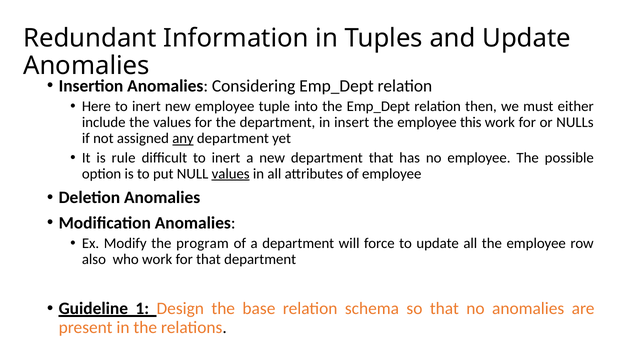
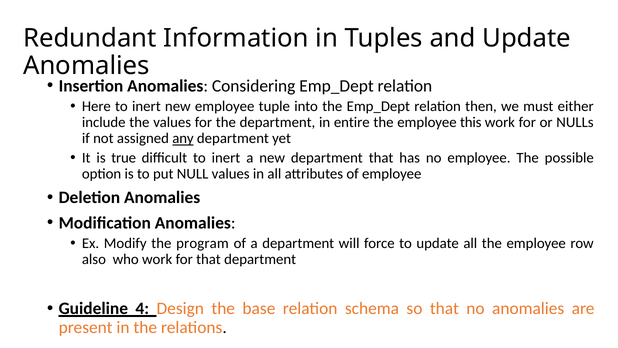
insert: insert -> entire
rule: rule -> true
values at (231, 174) underline: present -> none
1: 1 -> 4
